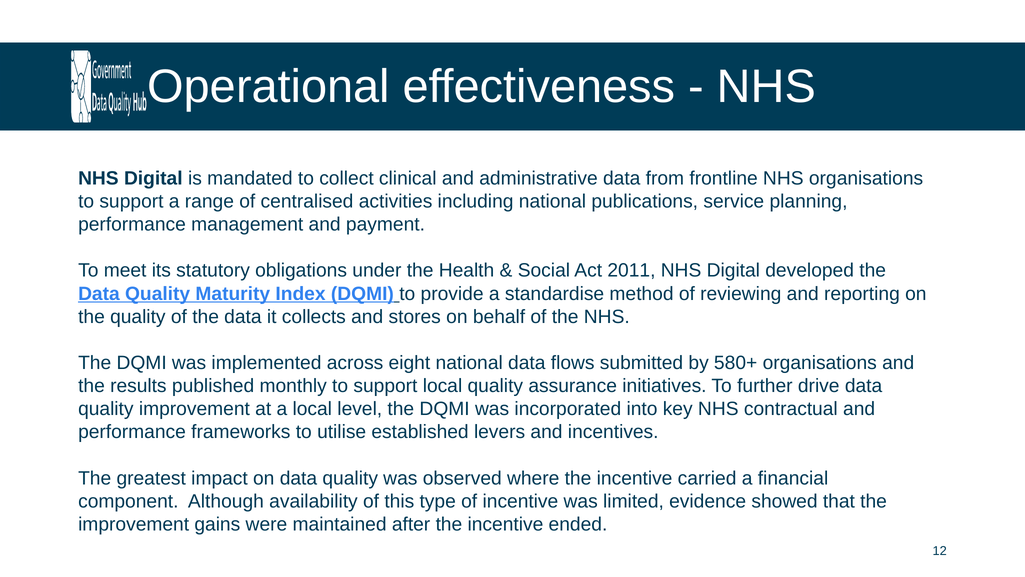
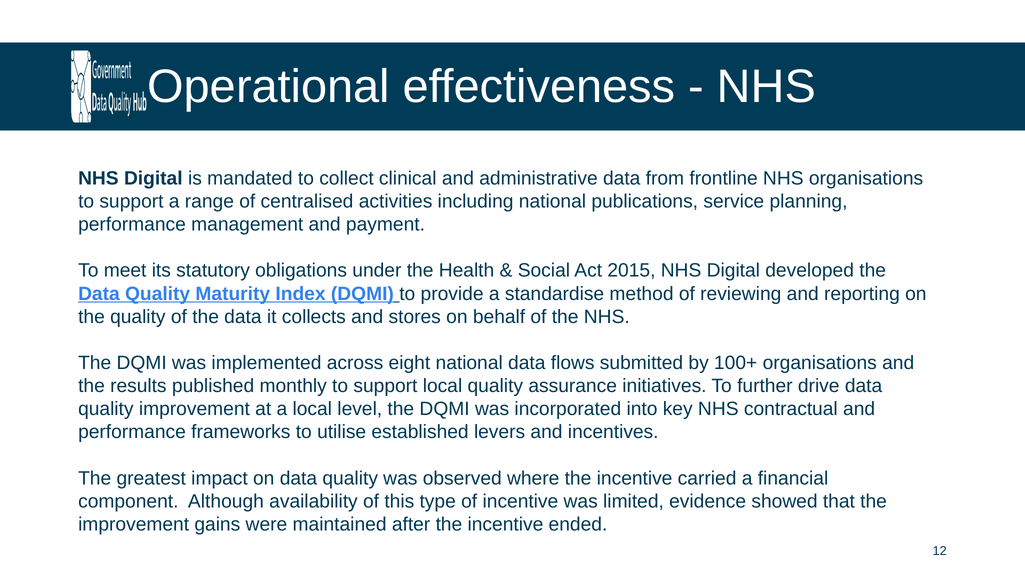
2011: 2011 -> 2015
580+: 580+ -> 100+
